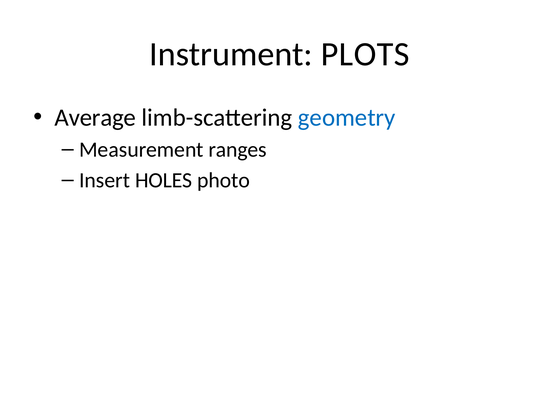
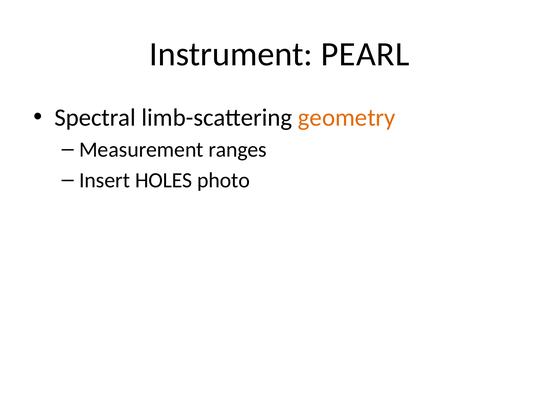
PLOTS: PLOTS -> PEARL
Average: Average -> Spectral
geometry colour: blue -> orange
